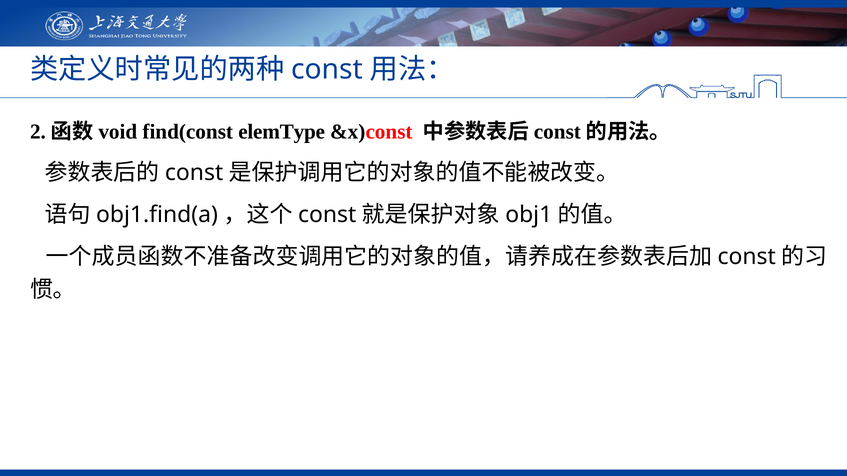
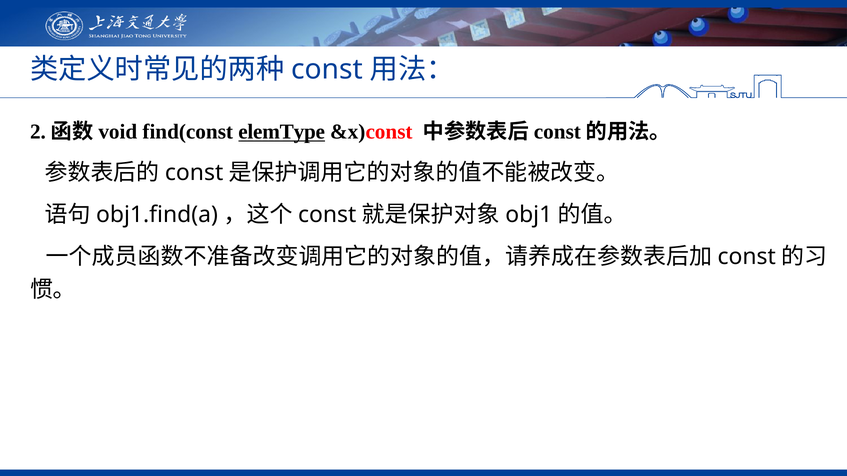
elemType underline: none -> present
